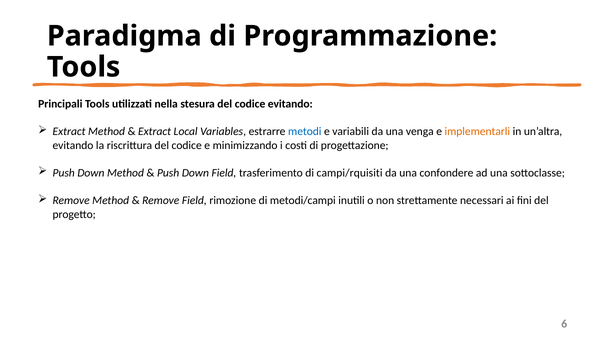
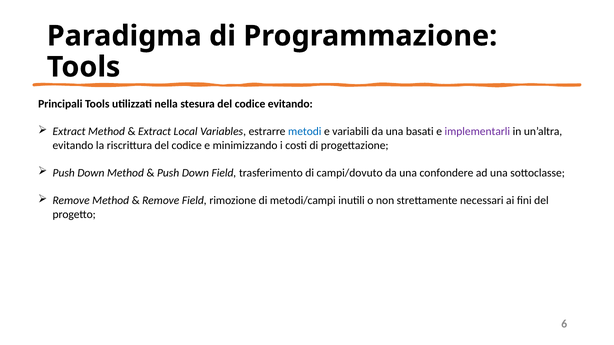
venga: venga -> basati
implementarli colour: orange -> purple
campi/rquisiti: campi/rquisiti -> campi/dovuto
